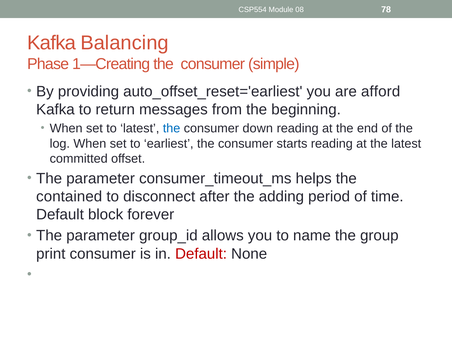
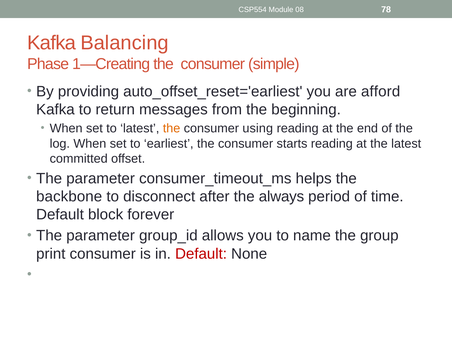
the at (172, 128) colour: blue -> orange
down: down -> using
contained: contained -> backbone
adding: adding -> always
